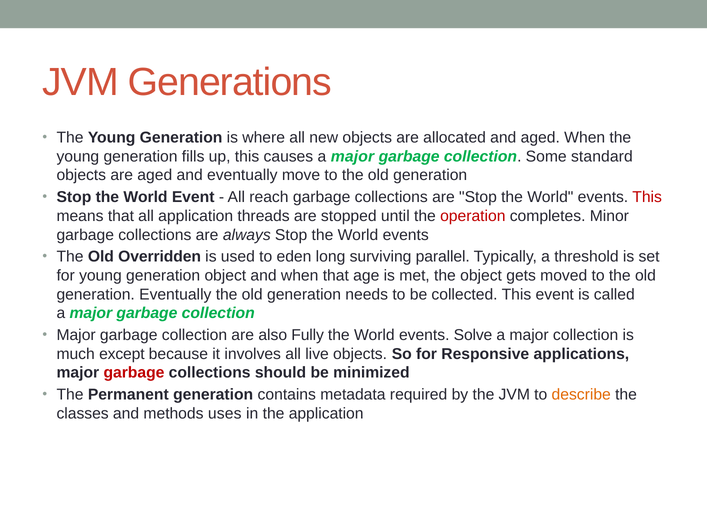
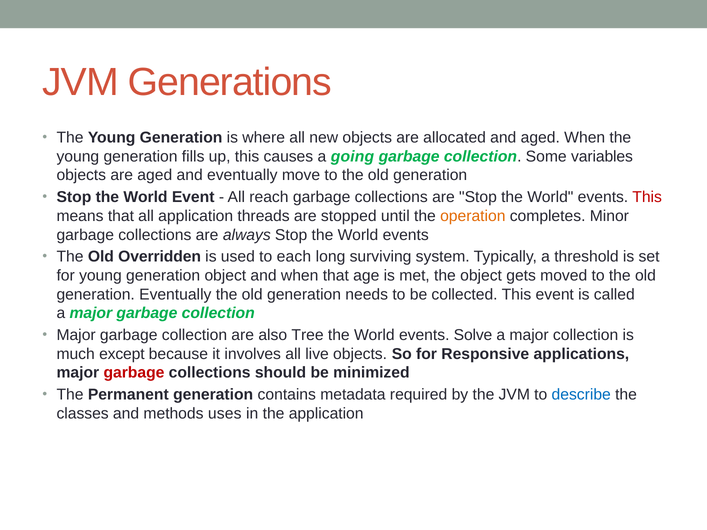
causes a major: major -> going
standard: standard -> variables
operation colour: red -> orange
eden: eden -> each
parallel: parallel -> system
Fully: Fully -> Tree
describe colour: orange -> blue
